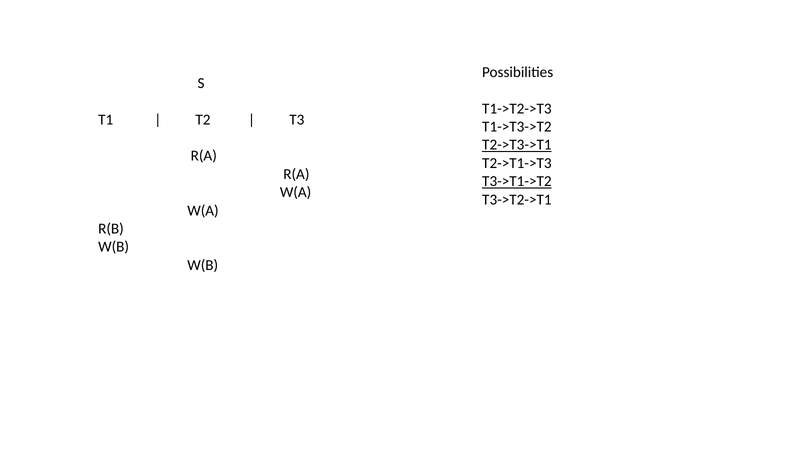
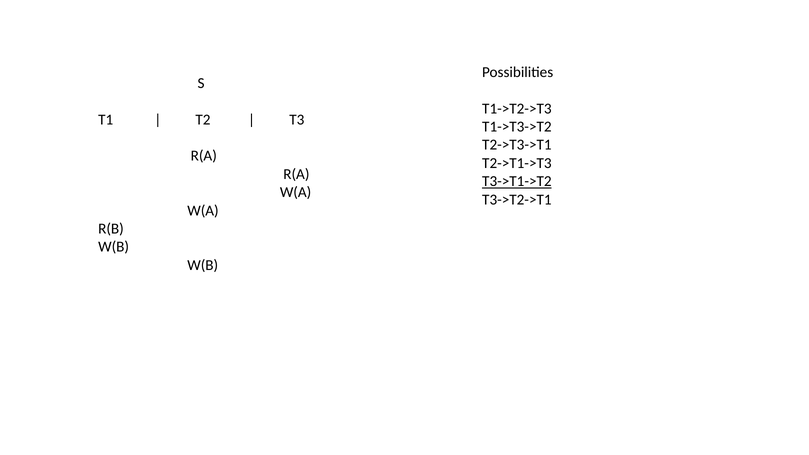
T2->T3->T1 underline: present -> none
